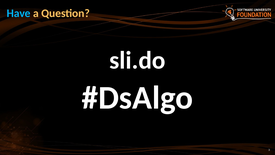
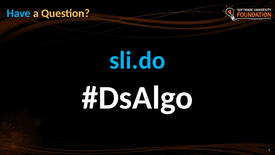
sli.do colour: white -> light blue
